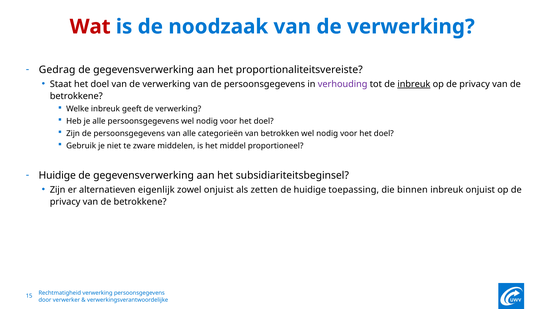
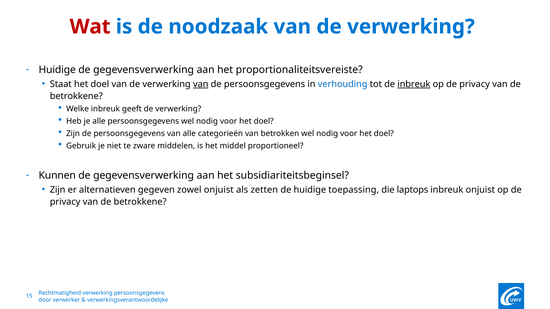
Gedrag at (57, 70): Gedrag -> Huidige
van at (201, 84) underline: none -> present
verhouding colour: purple -> blue
Huidige at (57, 176): Huidige -> Kunnen
eigenlijk: eigenlijk -> gegeven
binnen: binnen -> laptops
